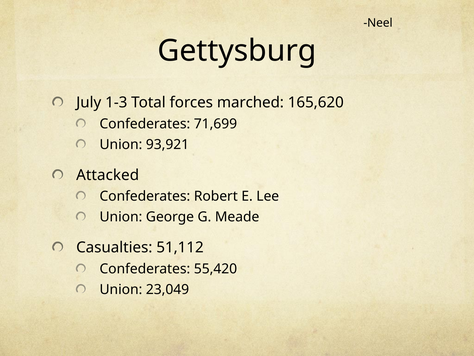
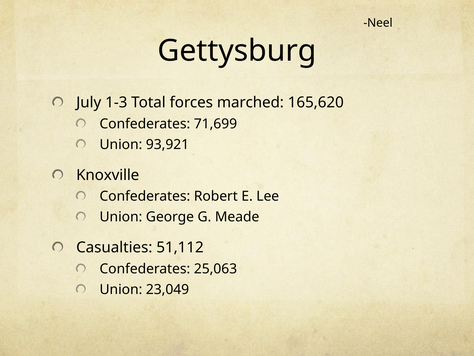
Attacked: Attacked -> Knoxville
55,420: 55,420 -> 25,063
